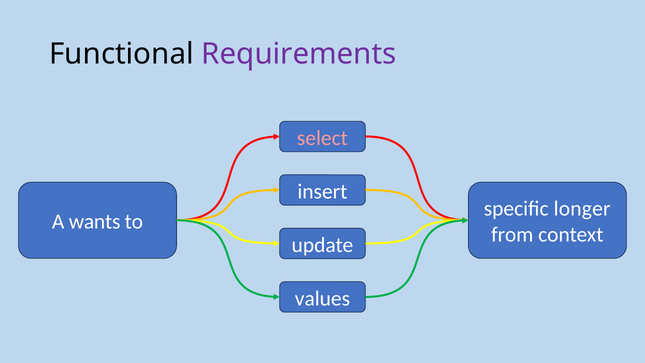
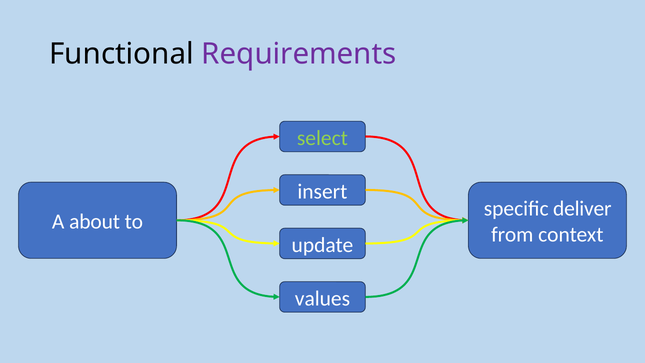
select colour: pink -> light green
longer: longer -> deliver
wants: wants -> about
